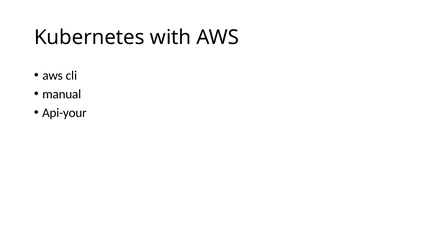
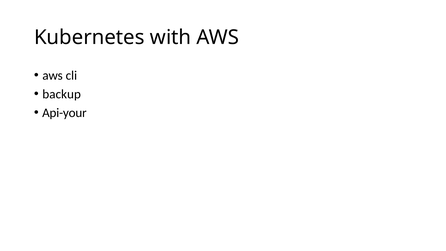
manual: manual -> backup
